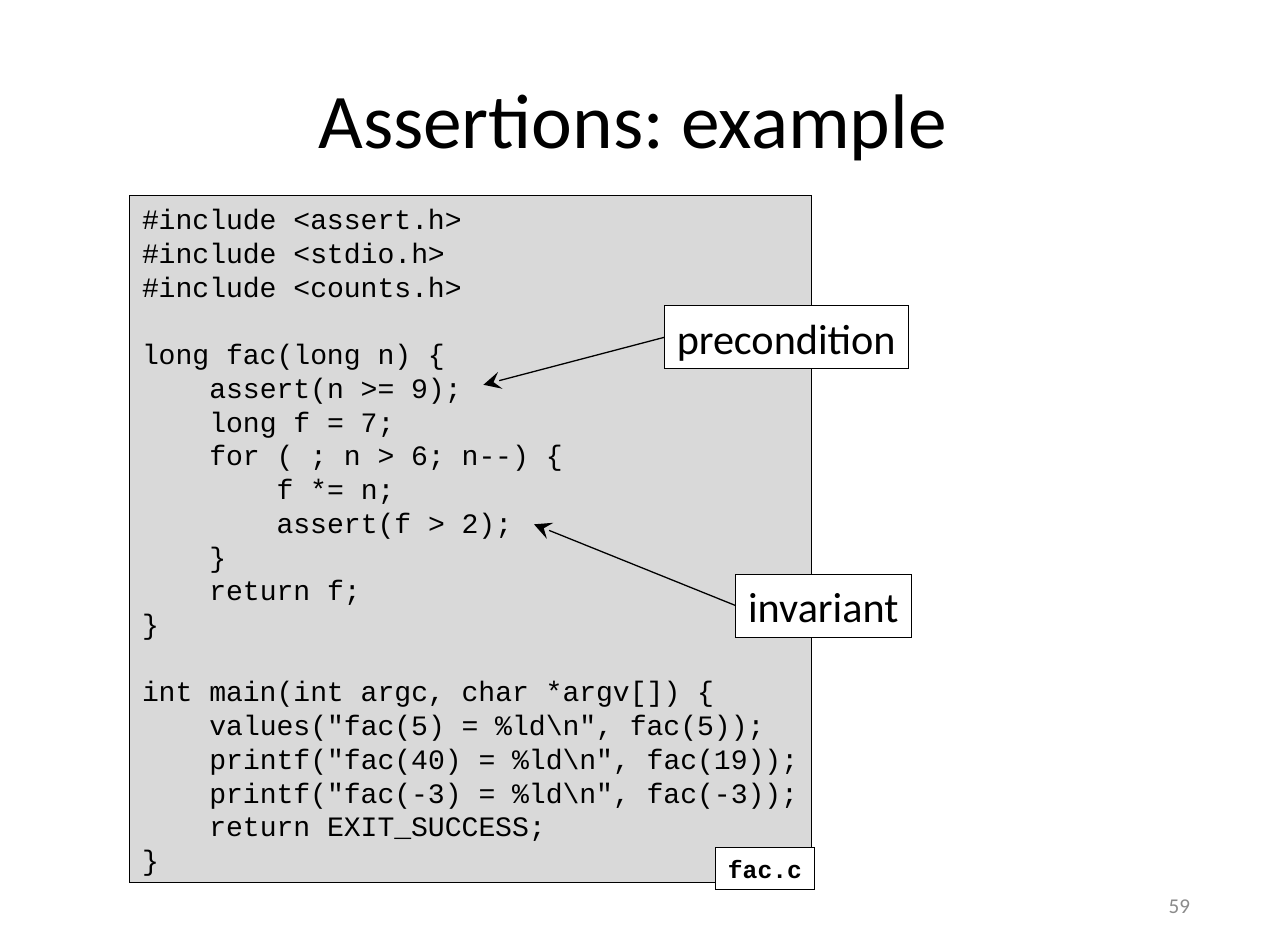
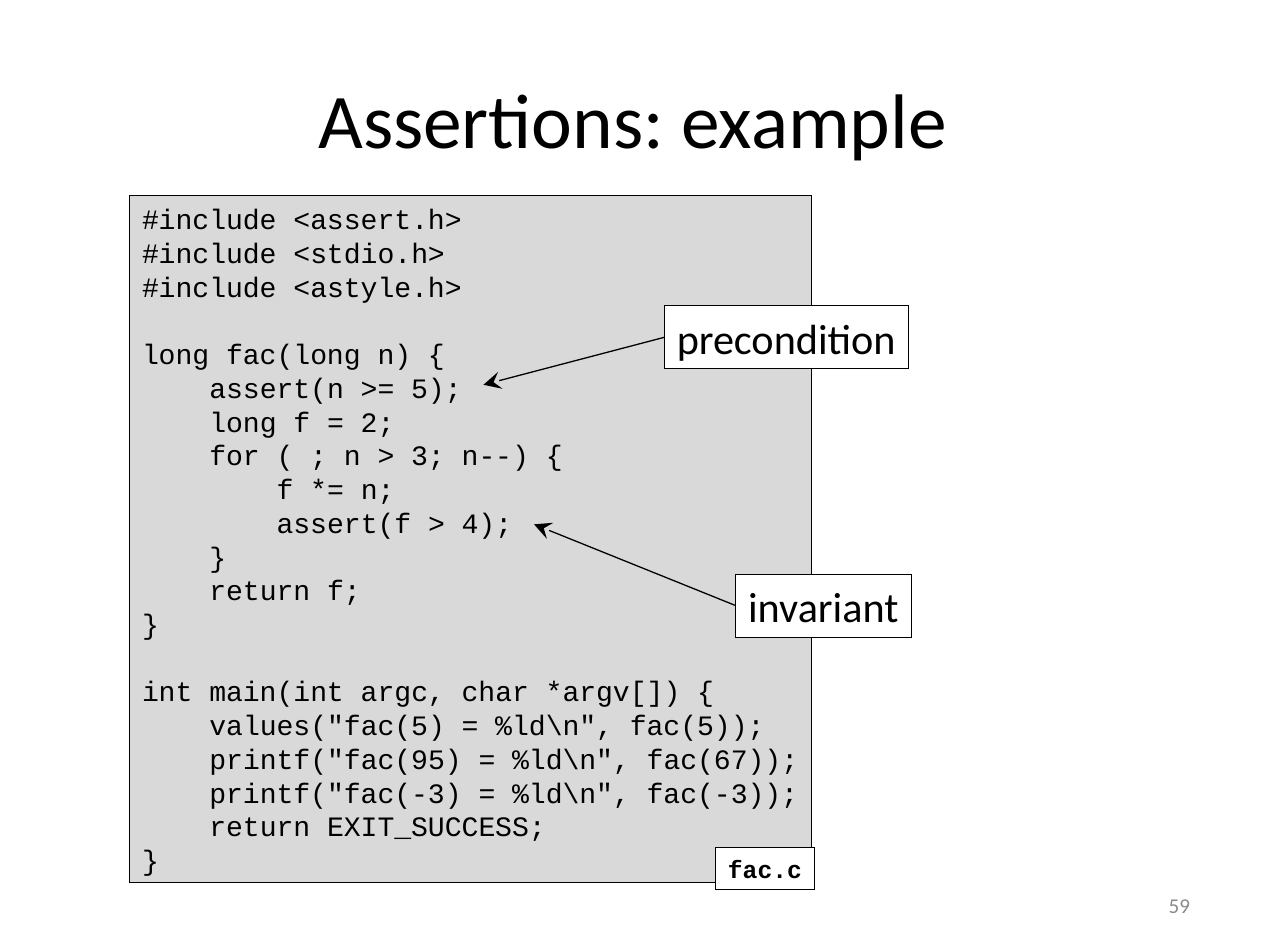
<counts.h>: <counts.h> -> <astyle.h>
9: 9 -> 5
7: 7 -> 2
6: 6 -> 3
2: 2 -> 4
printf("fac(40: printf("fac(40 -> printf("fac(95
fac(19: fac(19 -> fac(67
